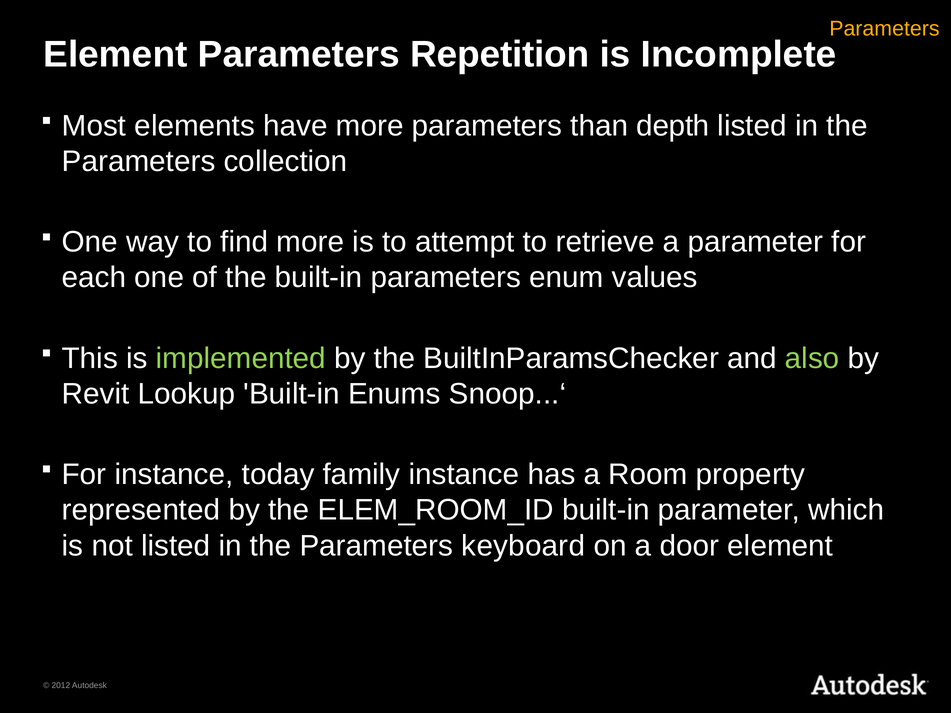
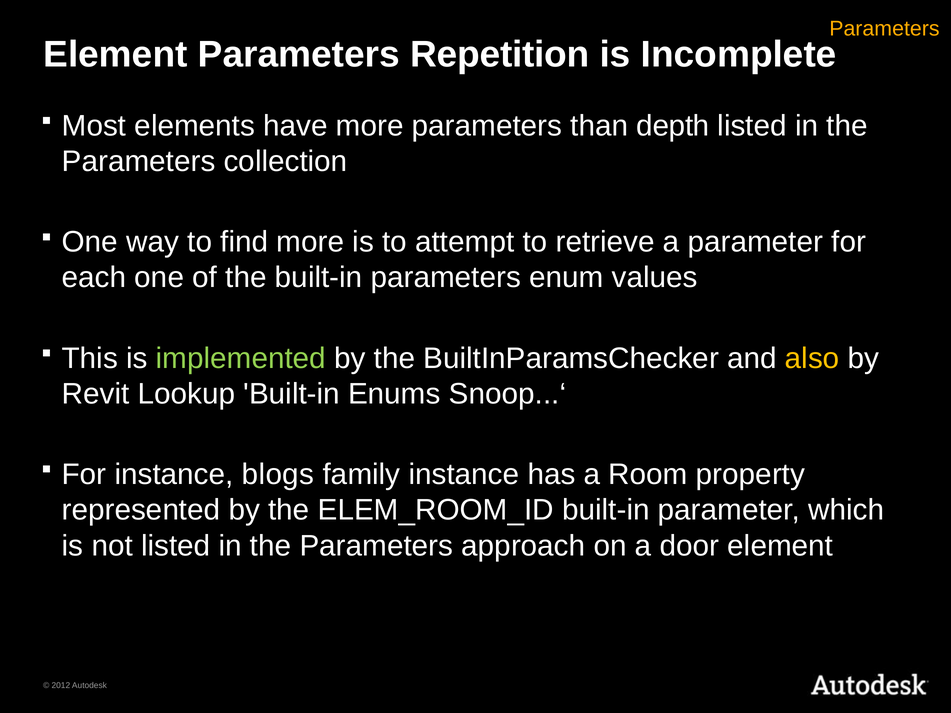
also colour: light green -> yellow
today: today -> blogs
keyboard: keyboard -> approach
